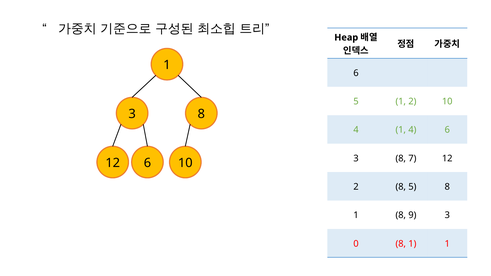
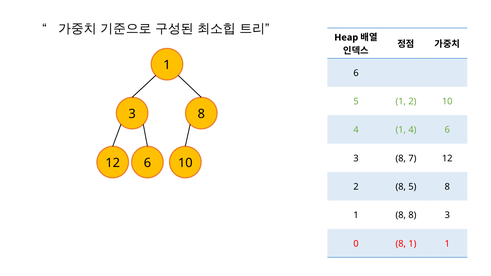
8 9: 9 -> 8
